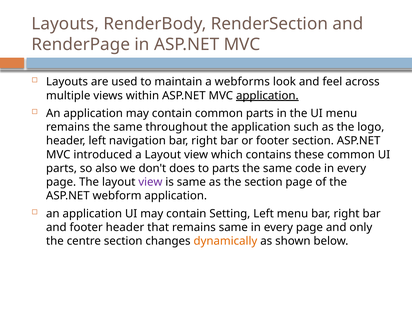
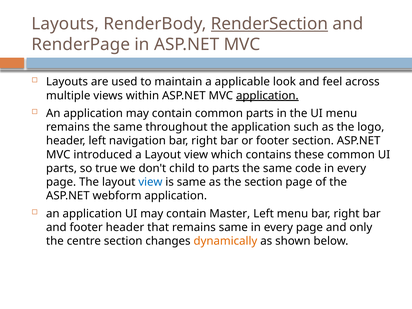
RenderSection underline: none -> present
webforms: webforms -> applicable
also: also -> true
does: does -> child
view at (150, 182) colour: purple -> blue
Setting: Setting -> Master
